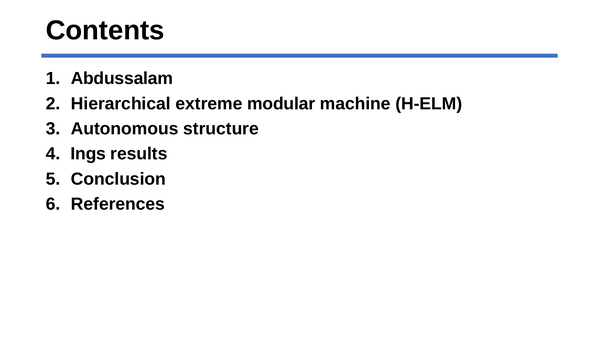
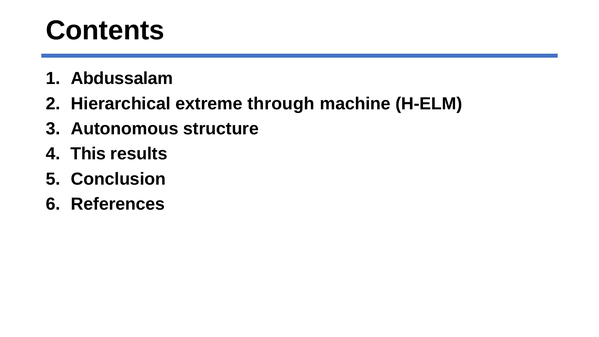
modular: modular -> through
Ings: Ings -> This
